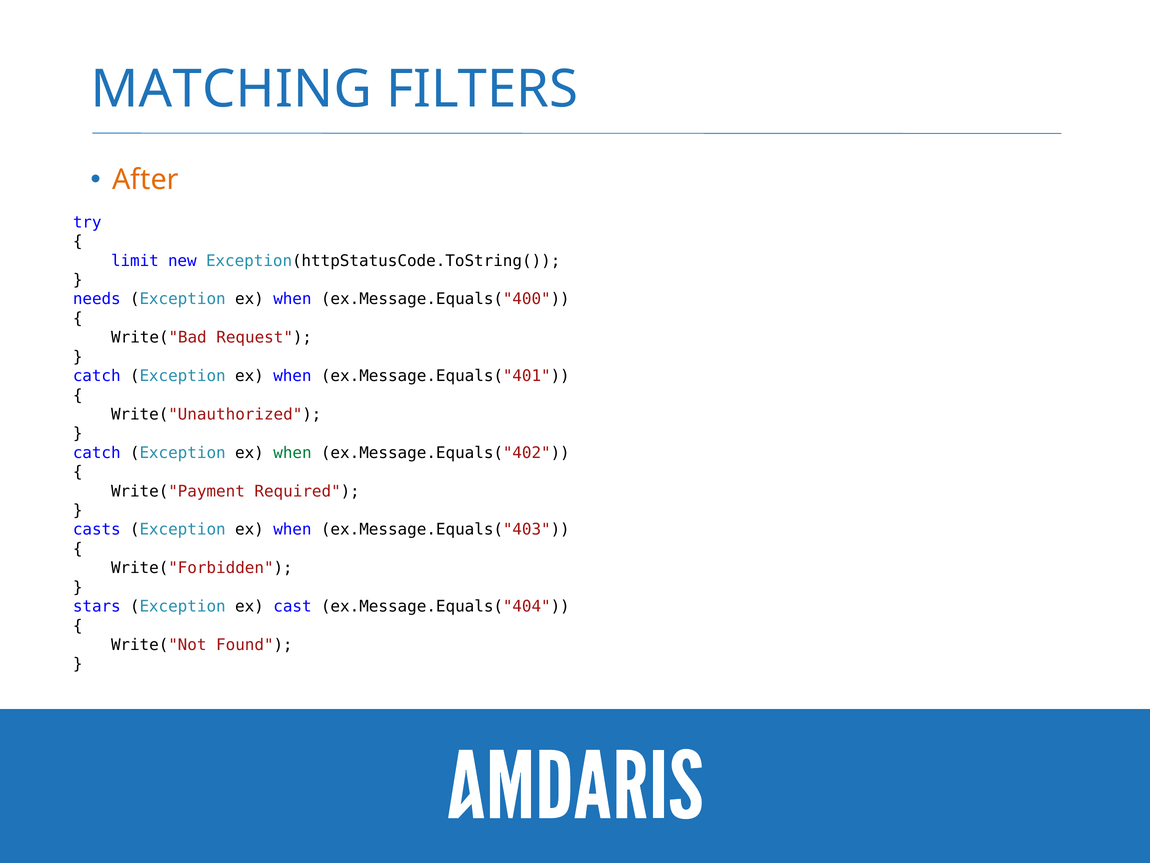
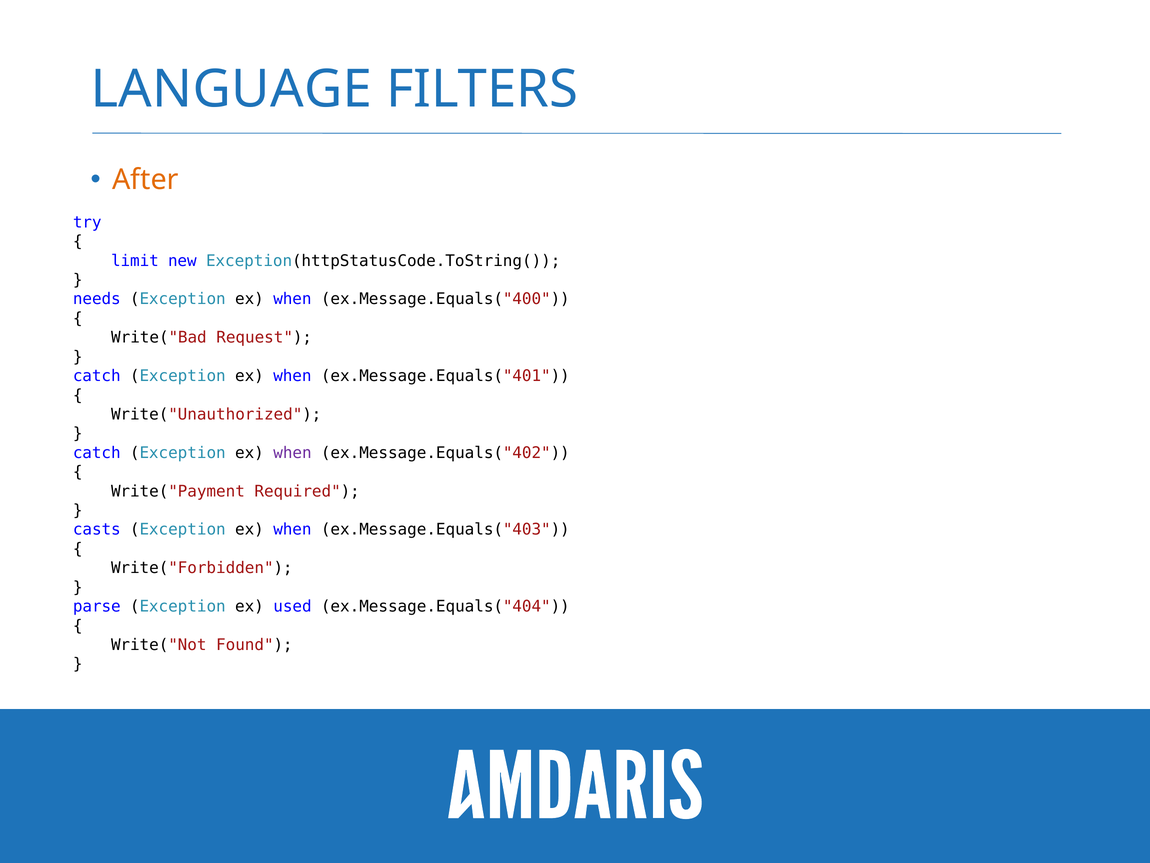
MATCHING: MATCHING -> LANGUAGE
when at (293, 453) colour: green -> purple
stars: stars -> parse
cast: cast -> used
